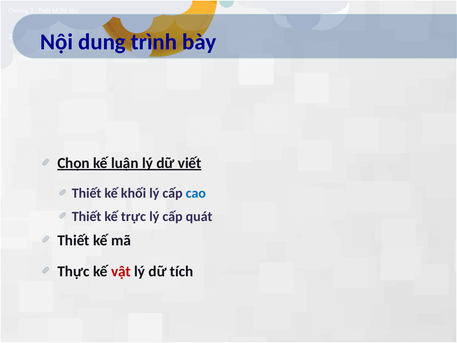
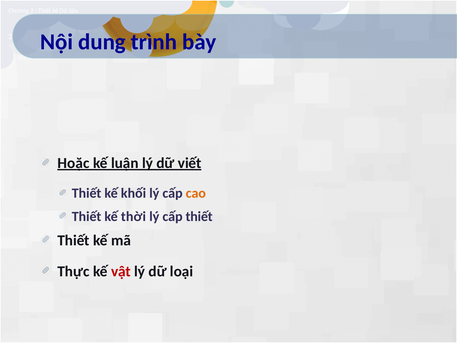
Chọn: Chọn -> Hoặc
cao colour: blue -> orange
trực: trực -> thời
cấp quát: quát -> thiết
tích: tích -> loại
